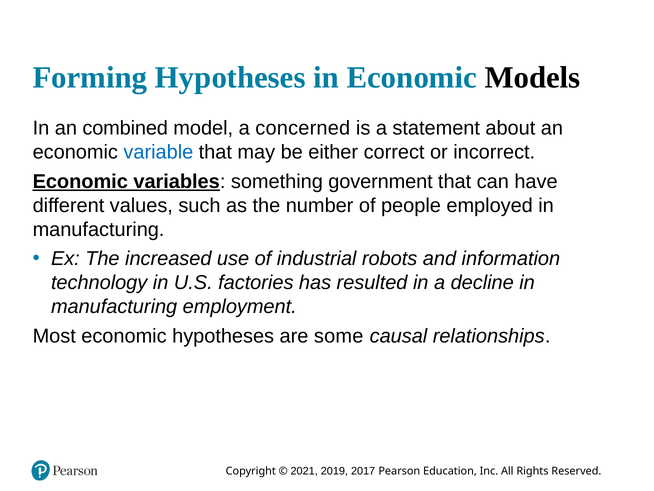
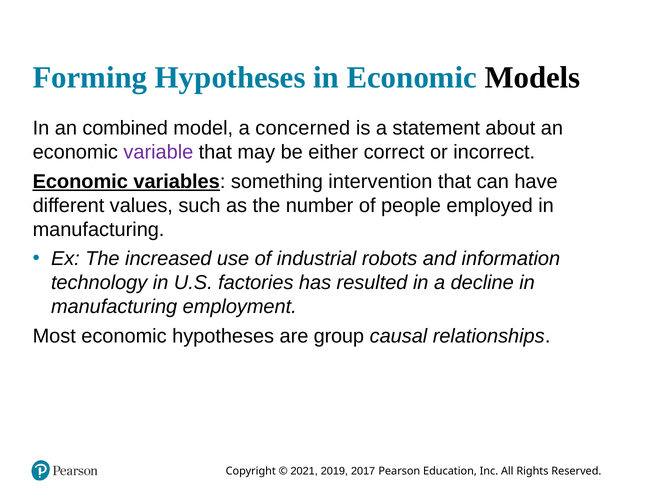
variable colour: blue -> purple
government: government -> intervention
some: some -> group
